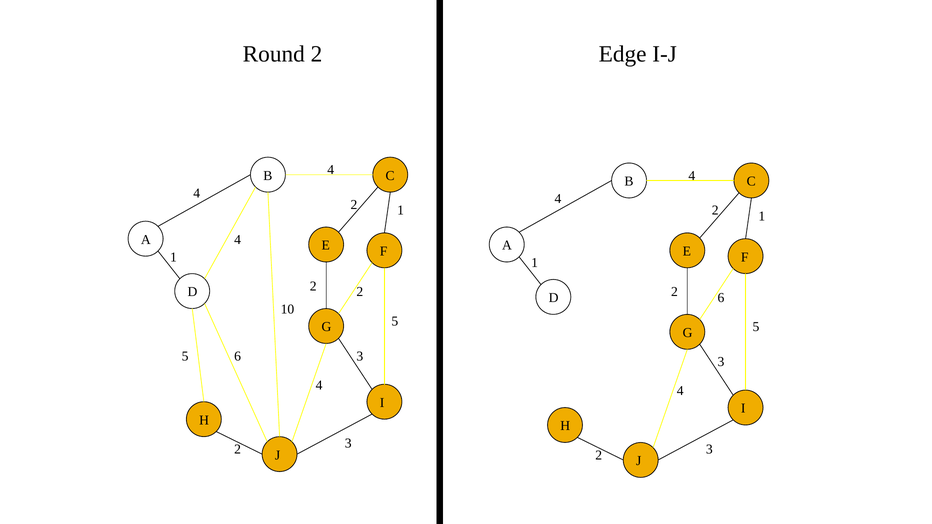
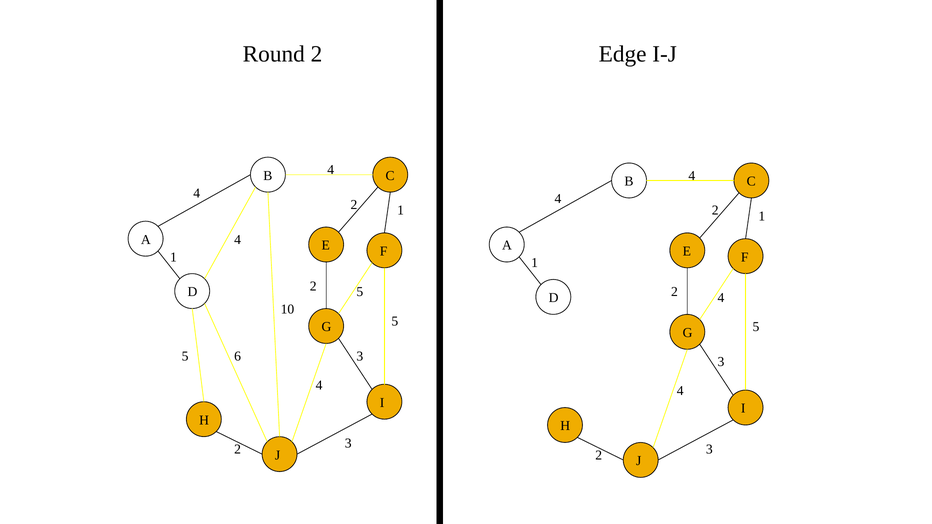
2 at (360, 292): 2 -> 5
6 at (721, 298): 6 -> 4
